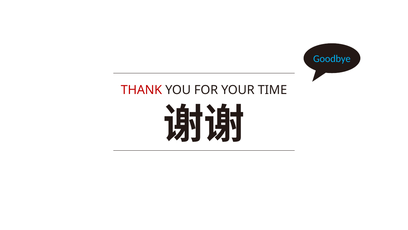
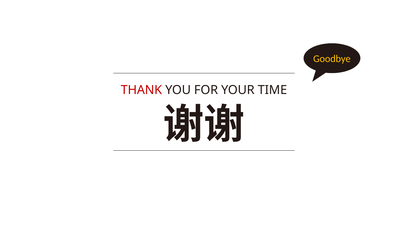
Goodbye colour: light blue -> yellow
